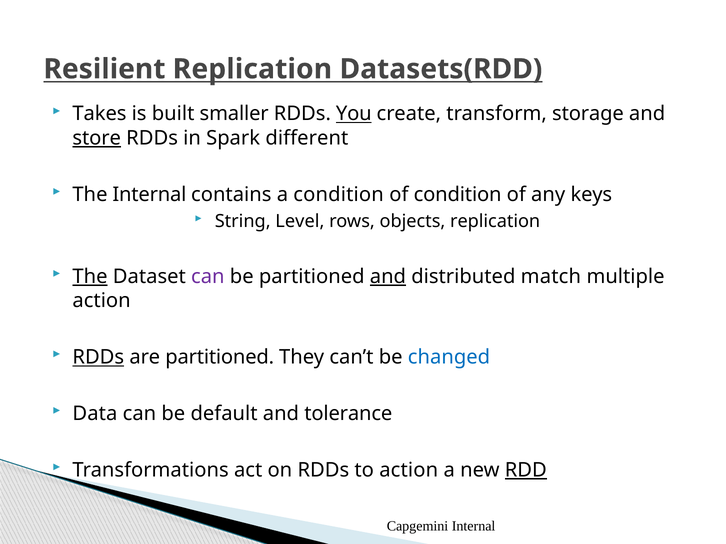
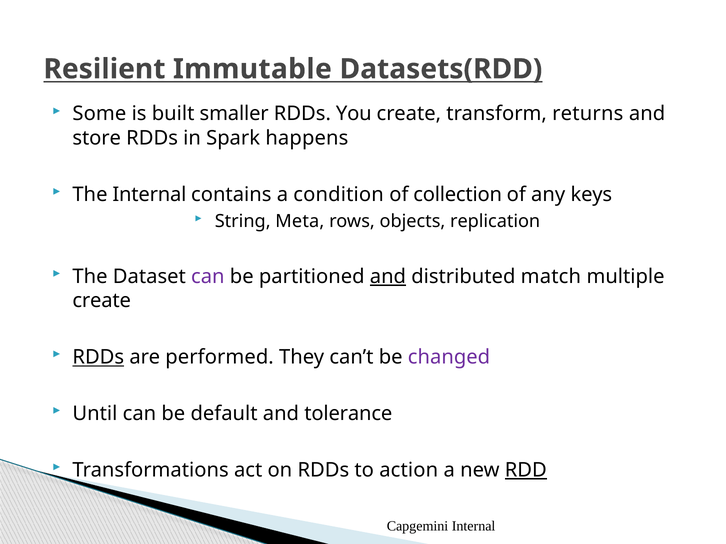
Resilient Replication: Replication -> Immutable
Takes: Takes -> Some
You underline: present -> none
storage: storage -> returns
store underline: present -> none
different: different -> happens
of condition: condition -> collection
Level: Level -> Meta
The at (90, 277) underline: present -> none
action at (102, 301): action -> create
are partitioned: partitioned -> performed
changed colour: blue -> purple
Data: Data -> Until
